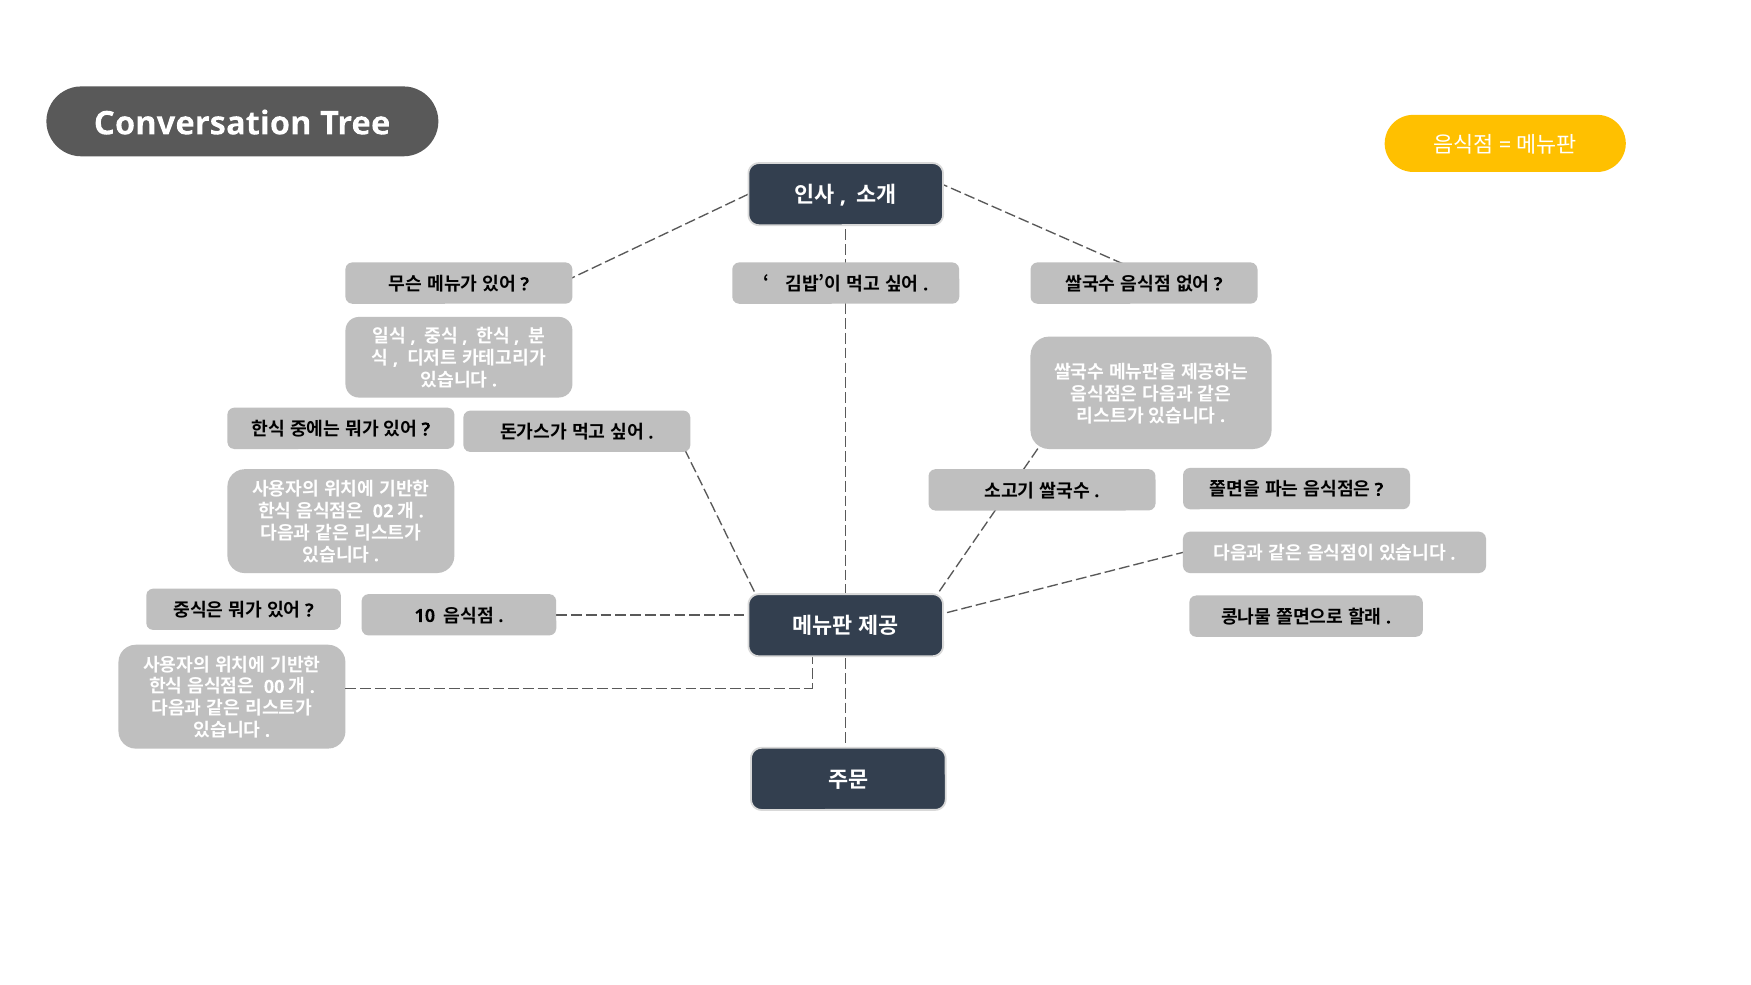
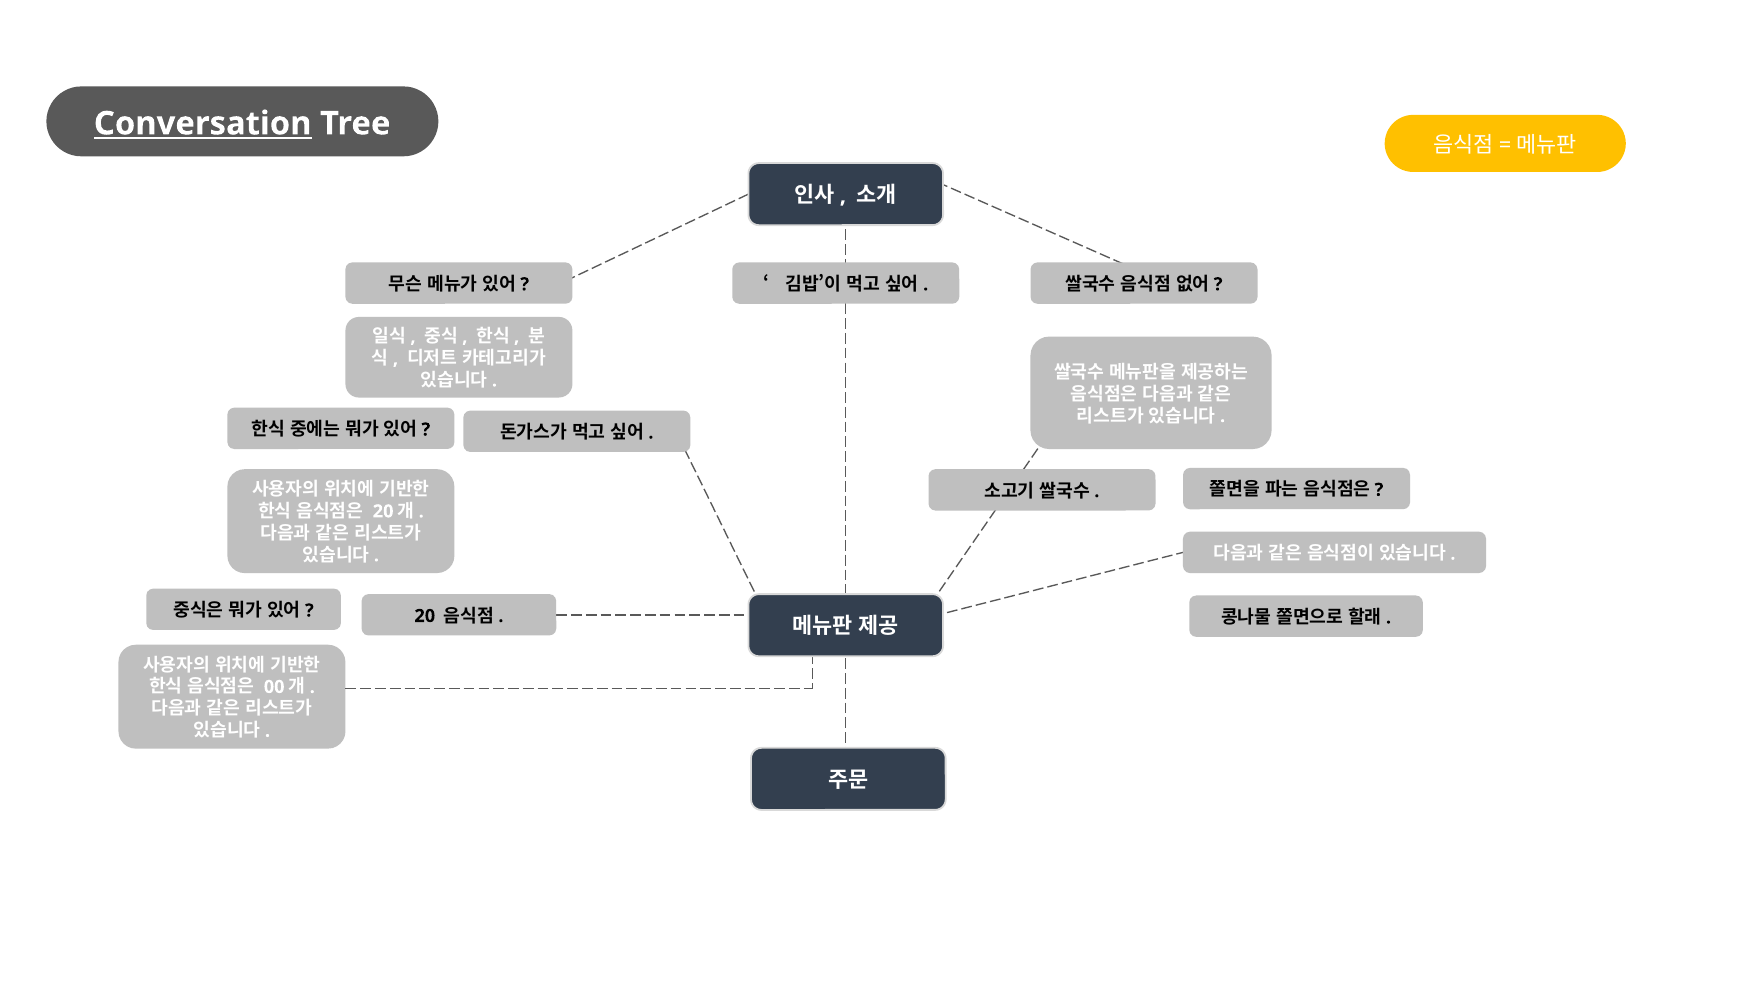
Conversation underline: none -> present
02 at (383, 511): 02 -> 20
10 at (425, 616): 10 -> 20
